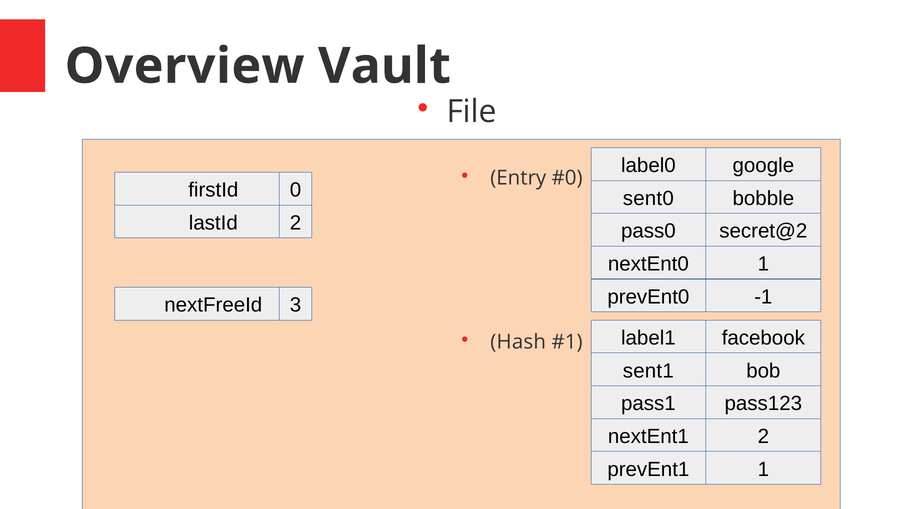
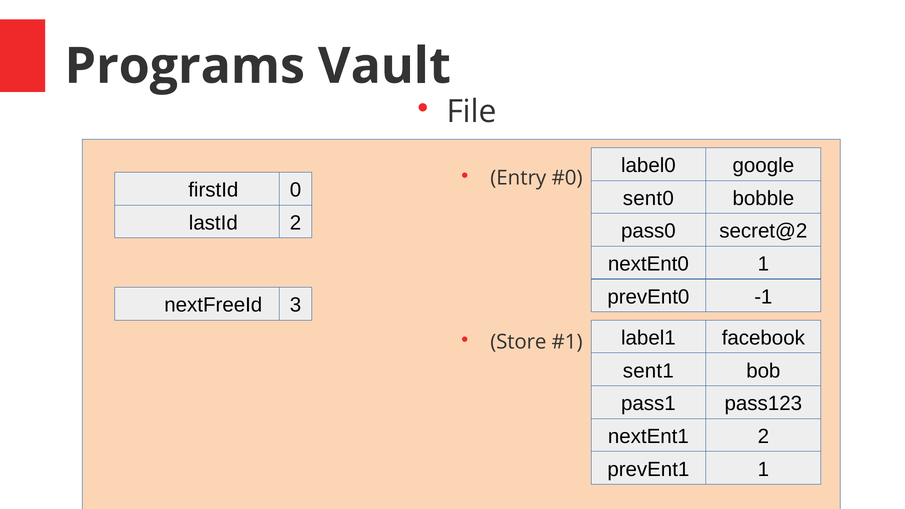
Overview: Overview -> Programs
Hash: Hash -> Store
